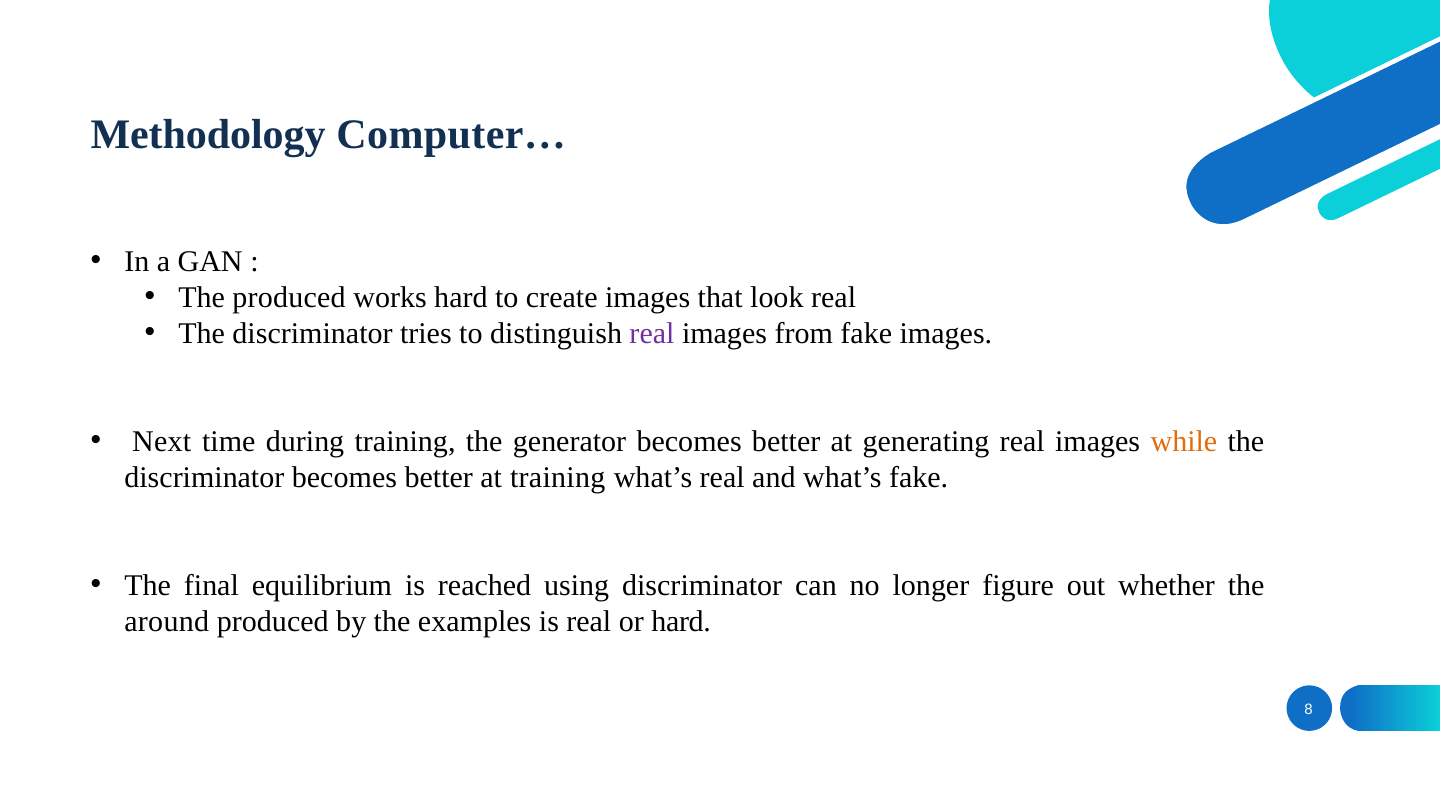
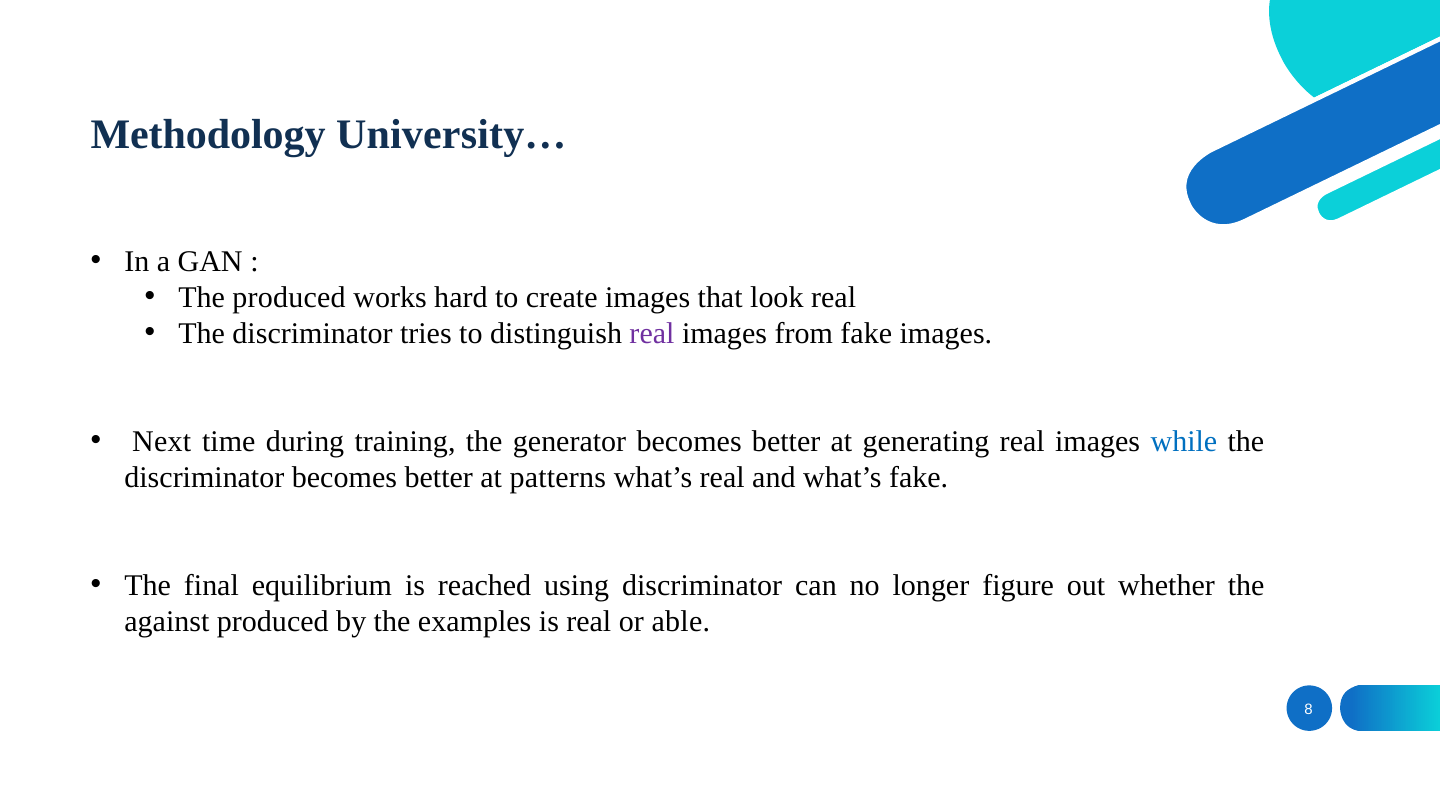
Computer…: Computer… -> University…
while colour: orange -> blue
at training: training -> patterns
around: around -> against
or hard: hard -> able
